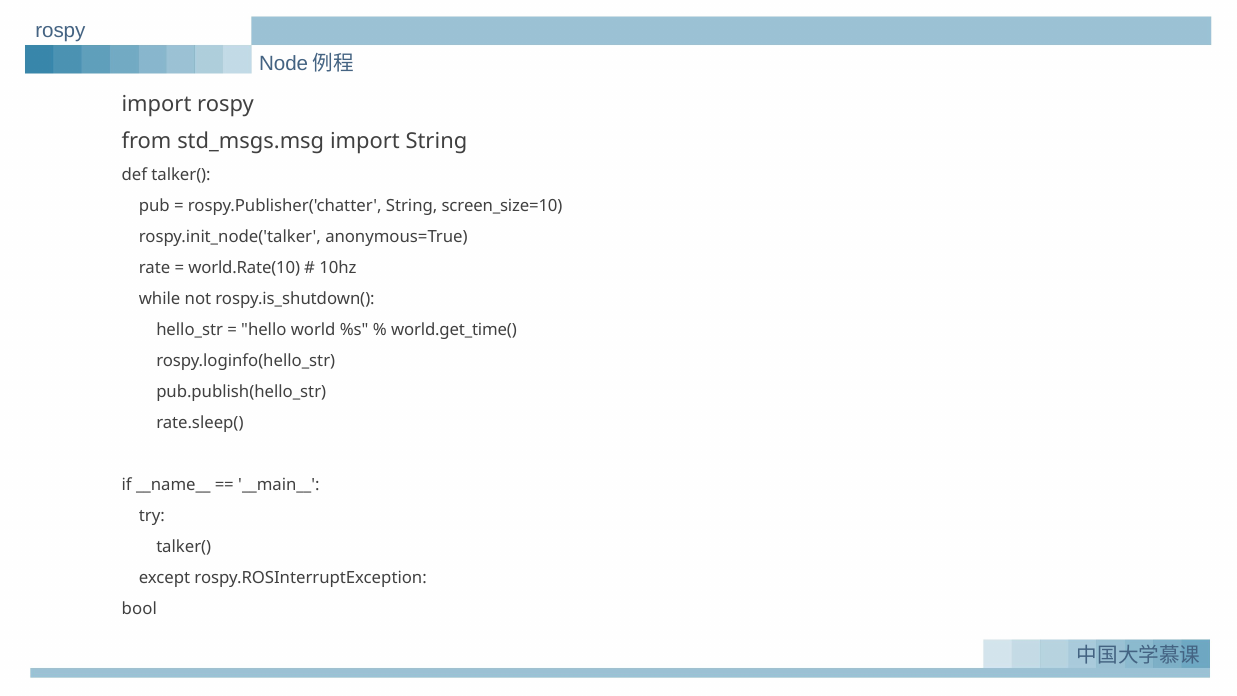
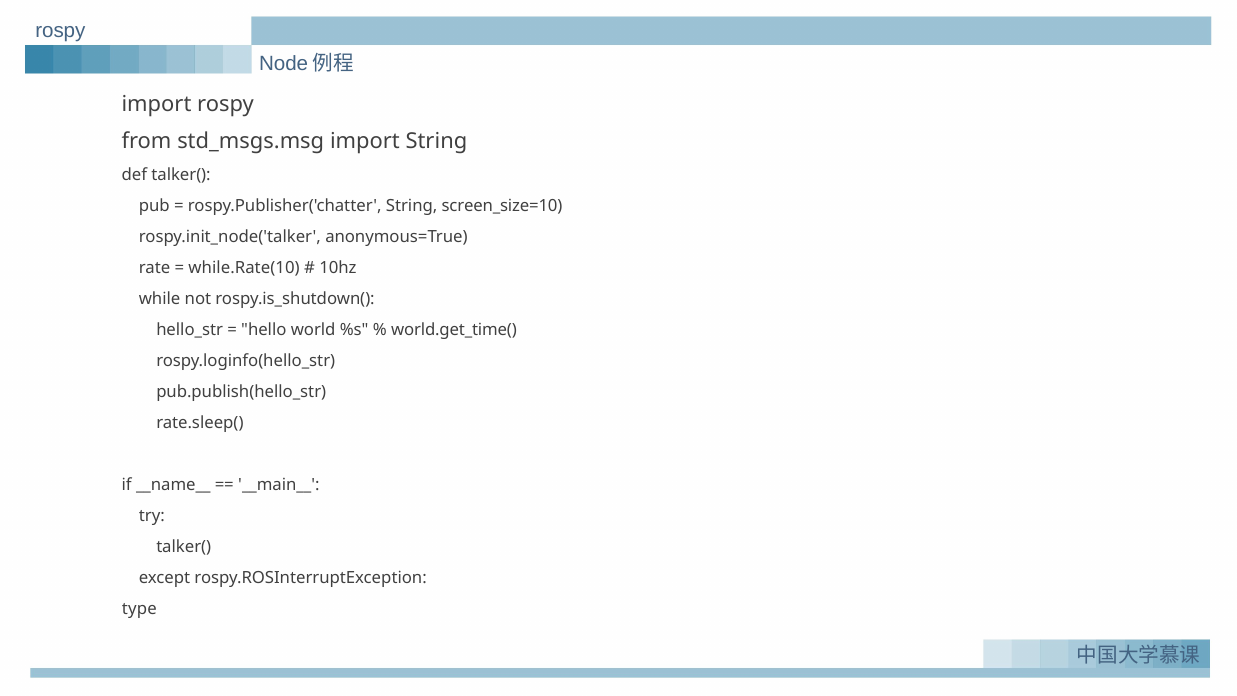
world.Rate(10: world.Rate(10 -> while.Rate(10
bool: bool -> type
